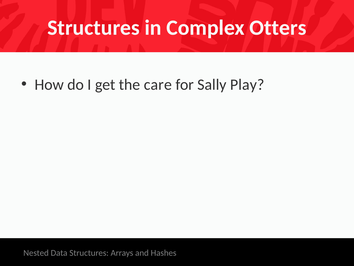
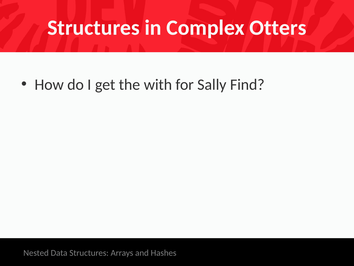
care: care -> with
Play: Play -> Find
